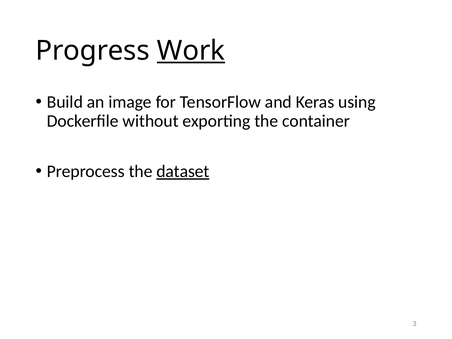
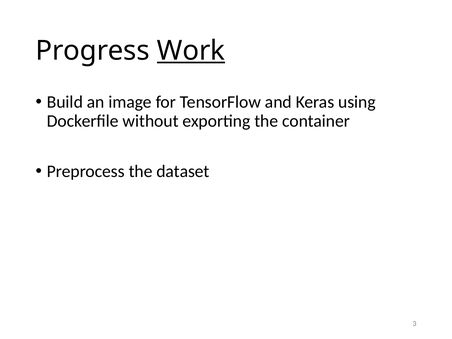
dataset underline: present -> none
